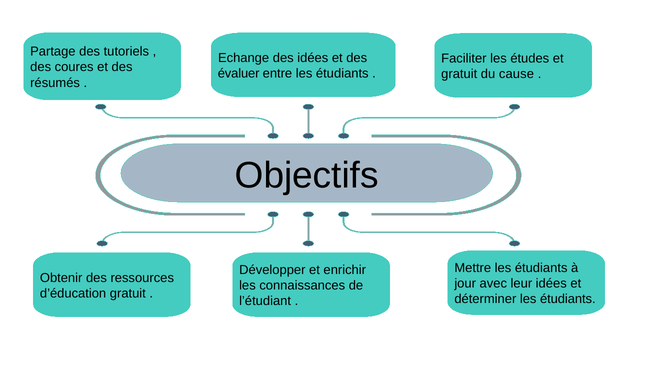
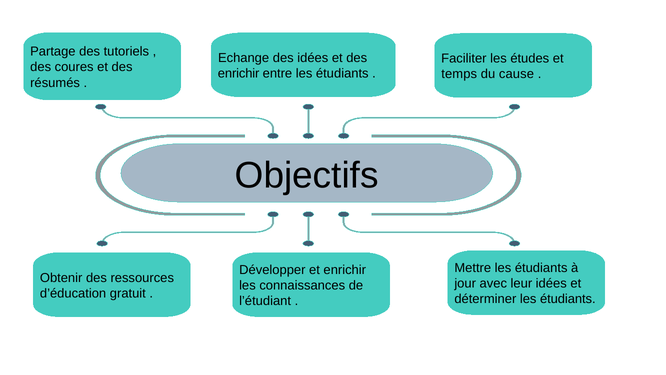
évaluer at (239, 73): évaluer -> enrichir
gratuit at (459, 74): gratuit -> temps
